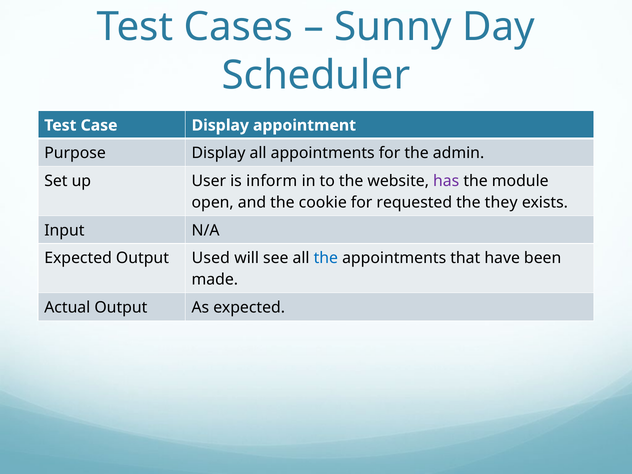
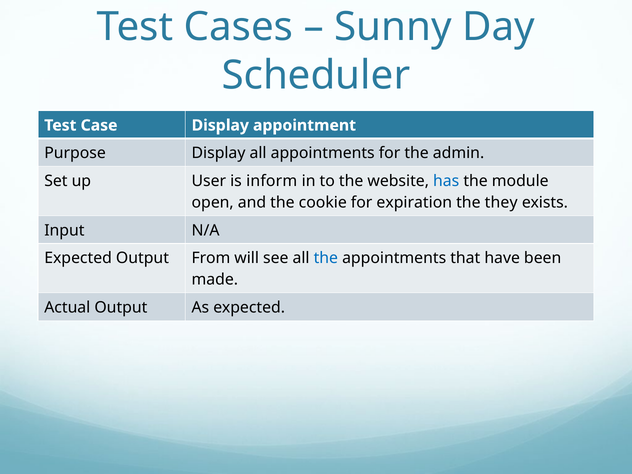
has colour: purple -> blue
requested: requested -> expiration
Used: Used -> From
